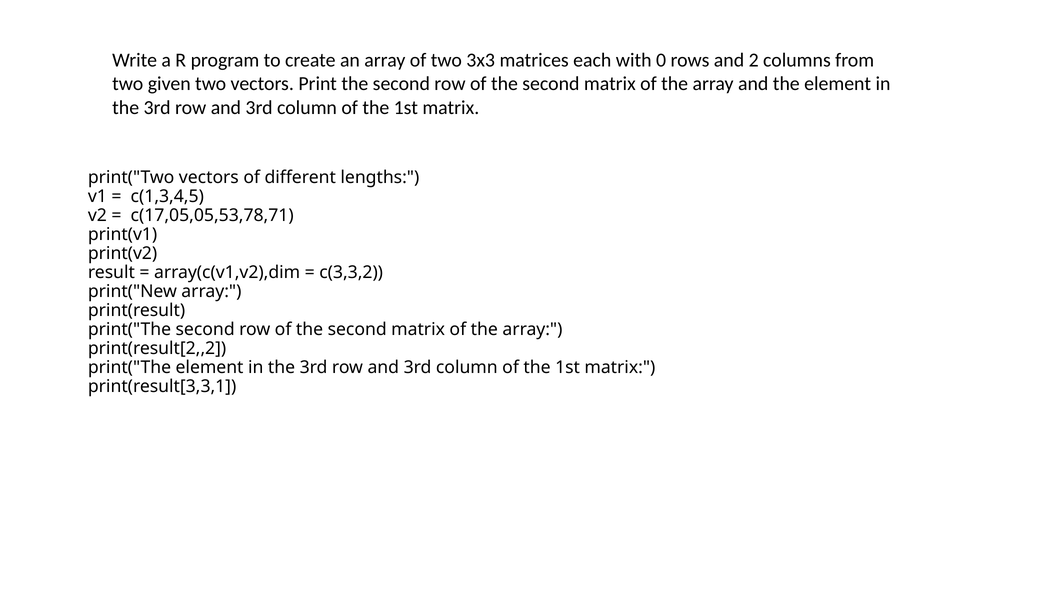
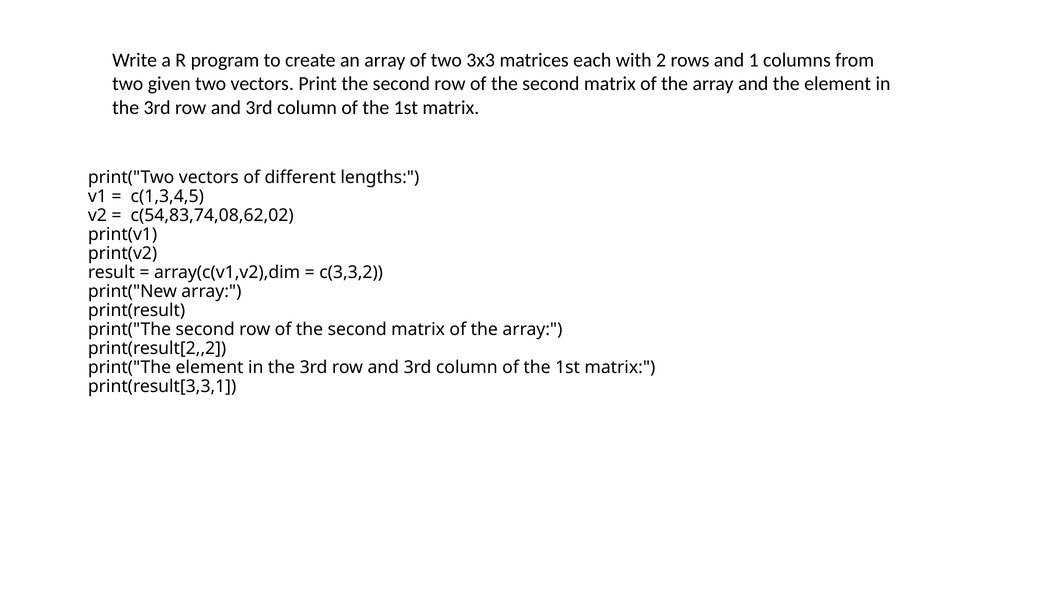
0: 0 -> 2
2: 2 -> 1
c(17,05,05,53,78,71: c(17,05,05,53,78,71 -> c(54,83,74,08,62,02
